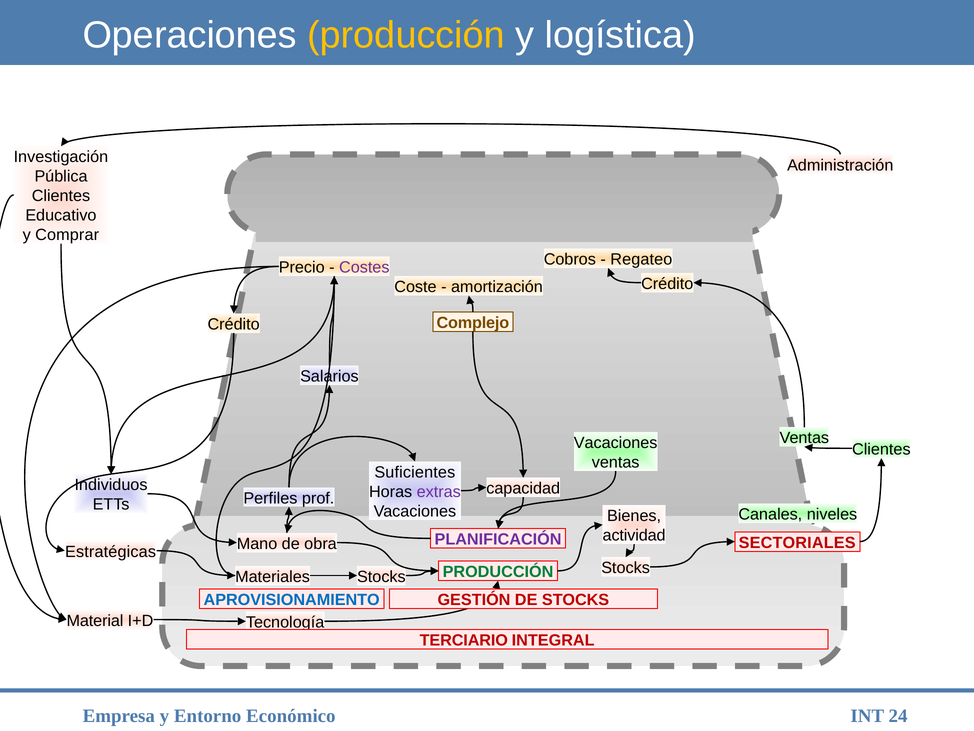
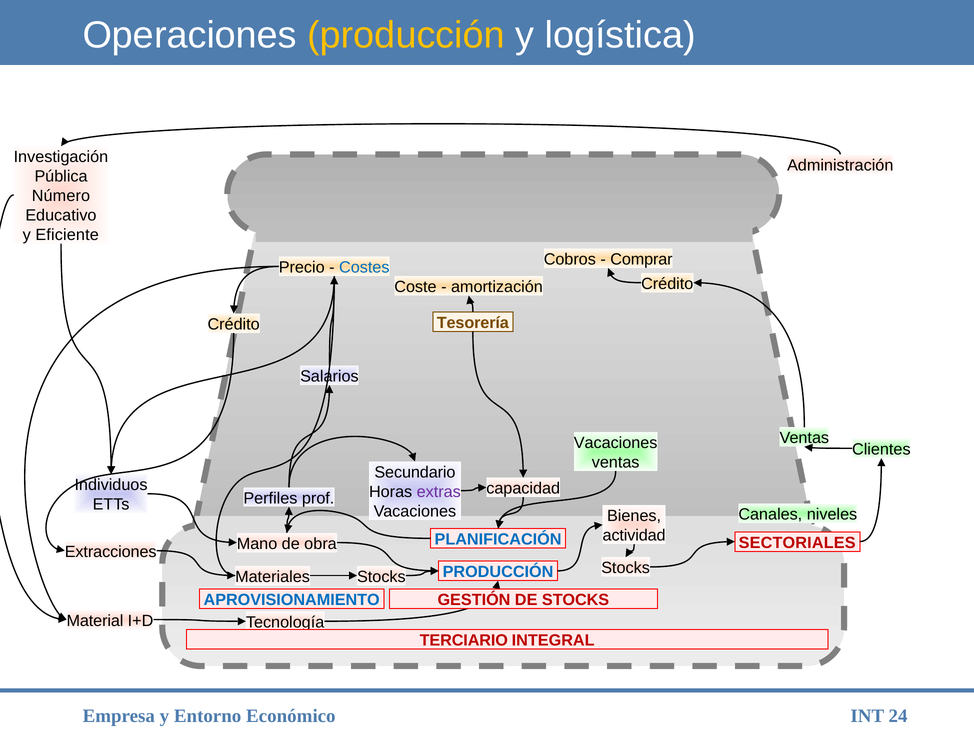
Clientes at (61, 196): Clientes -> Número
Comprar: Comprar -> Eficiente
Regateo: Regateo -> Comprar
Costes colour: purple -> blue
Complejo: Complejo -> Tesorería
Suficientes: Suficientes -> Secundario
PLANIFICACIÓN colour: purple -> blue
Estratégicas: Estratégicas -> Extracciones
PRODUCCIÓN at (498, 572) colour: green -> blue
